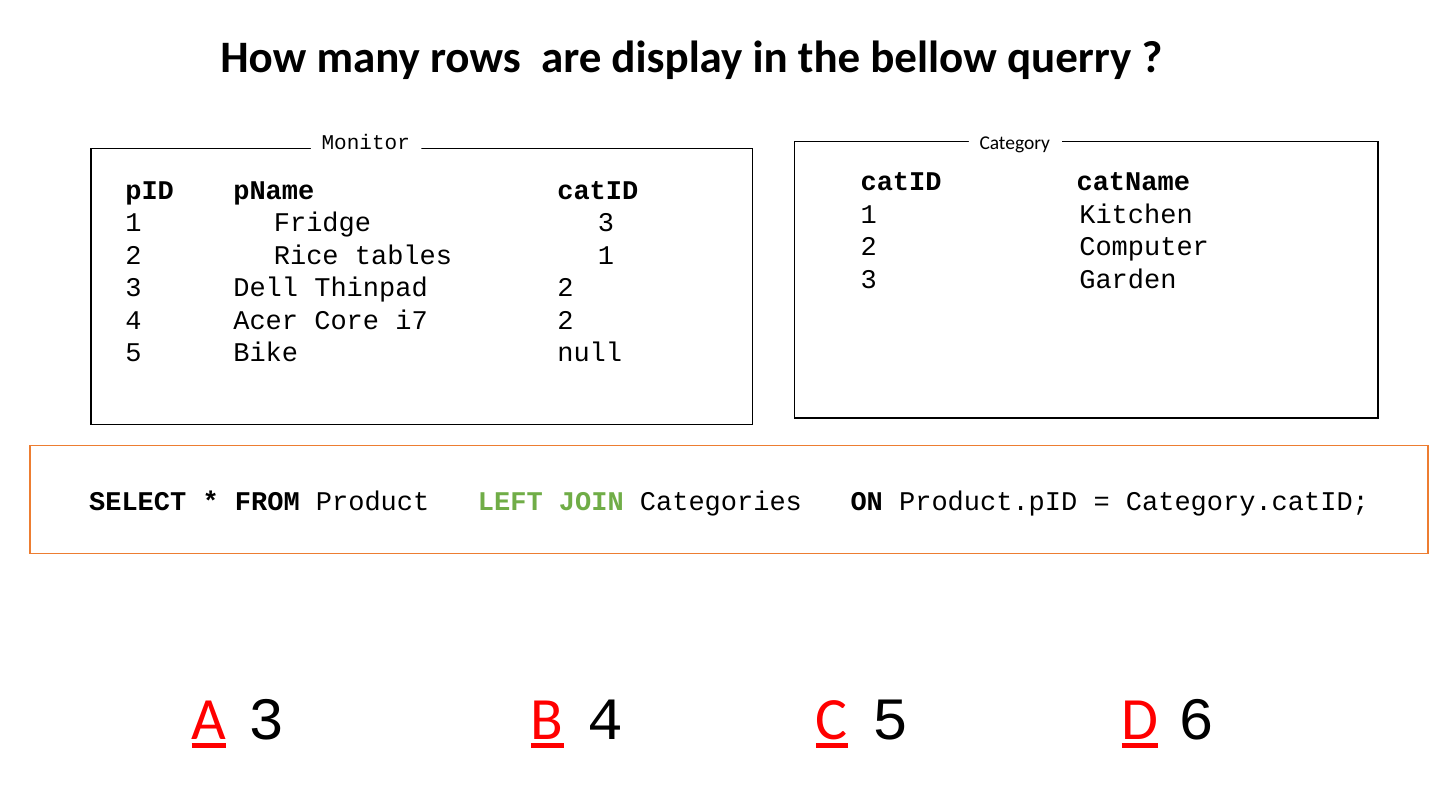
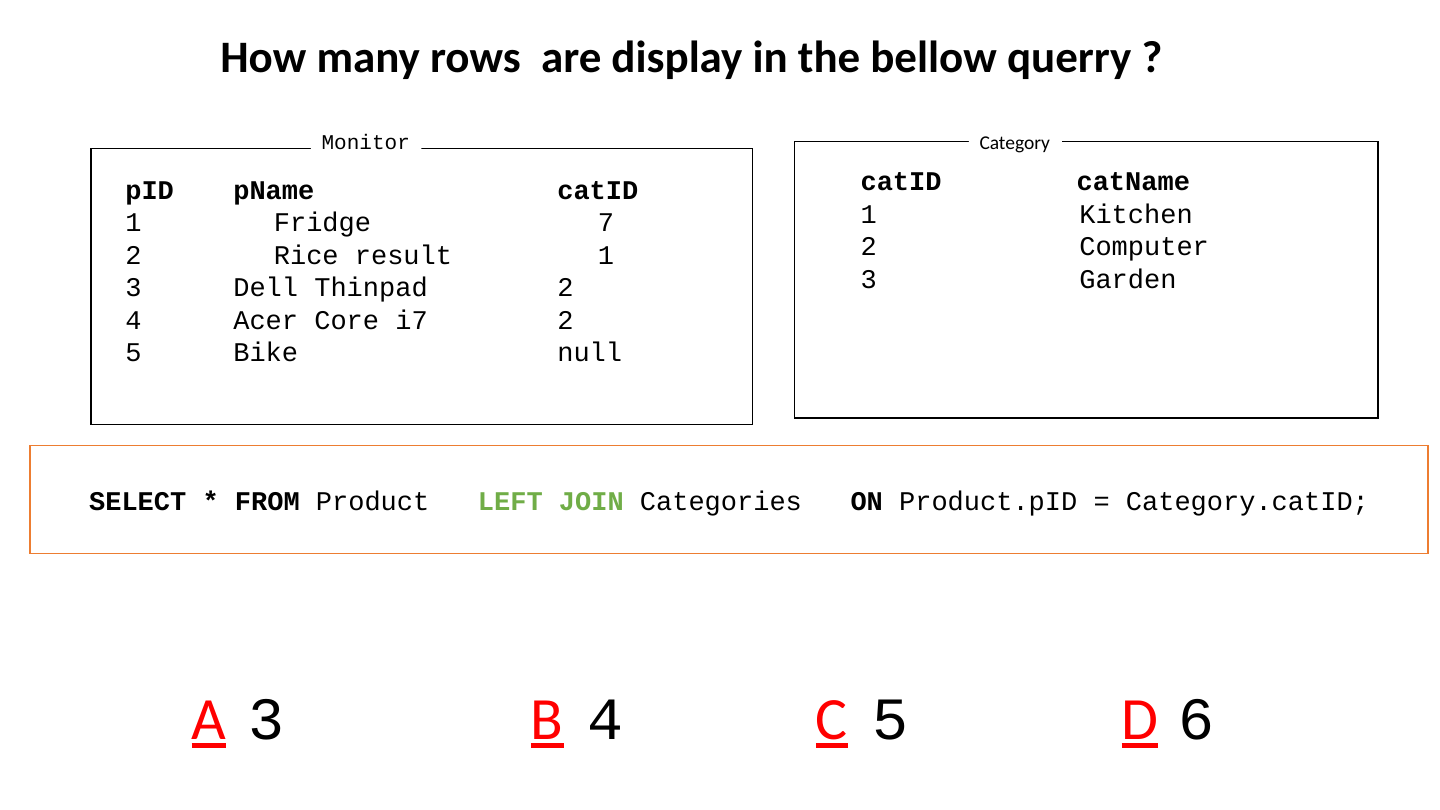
Fridge 3: 3 -> 7
tables: tables -> result
